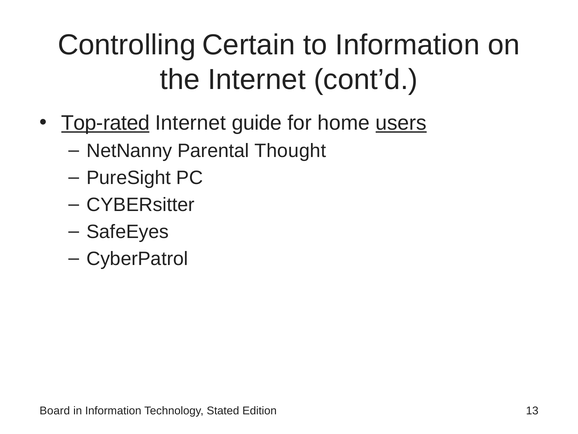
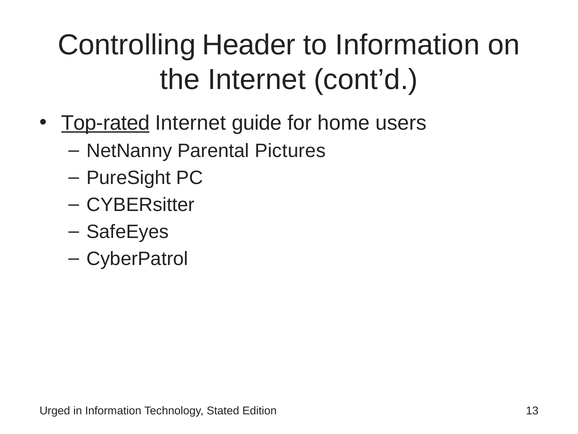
Certain: Certain -> Header
users underline: present -> none
Thought: Thought -> Pictures
Board: Board -> Urged
